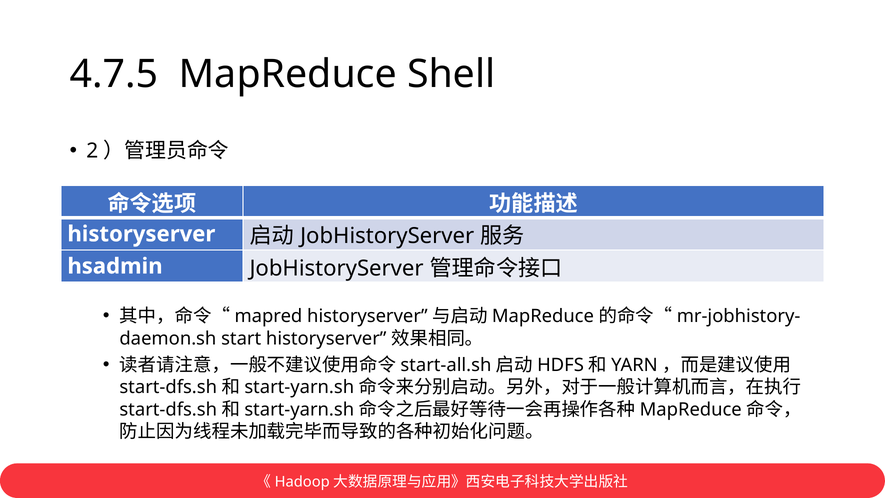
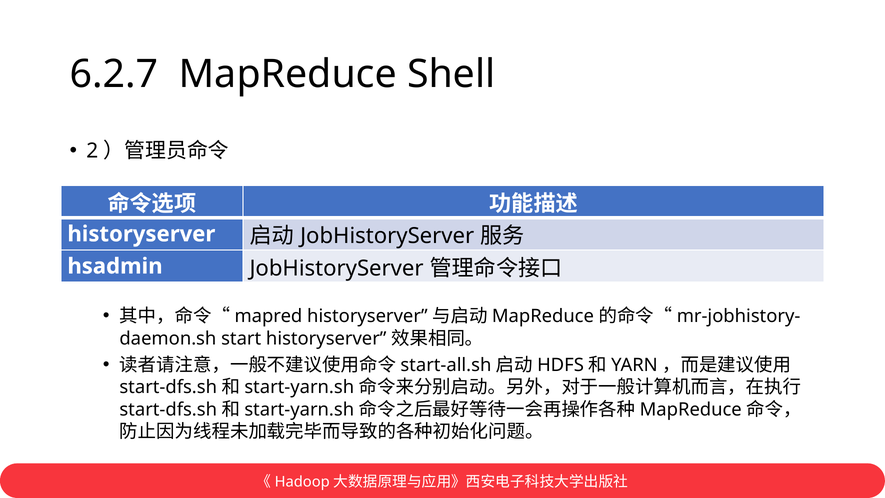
4.7.5: 4.7.5 -> 6.2.7
